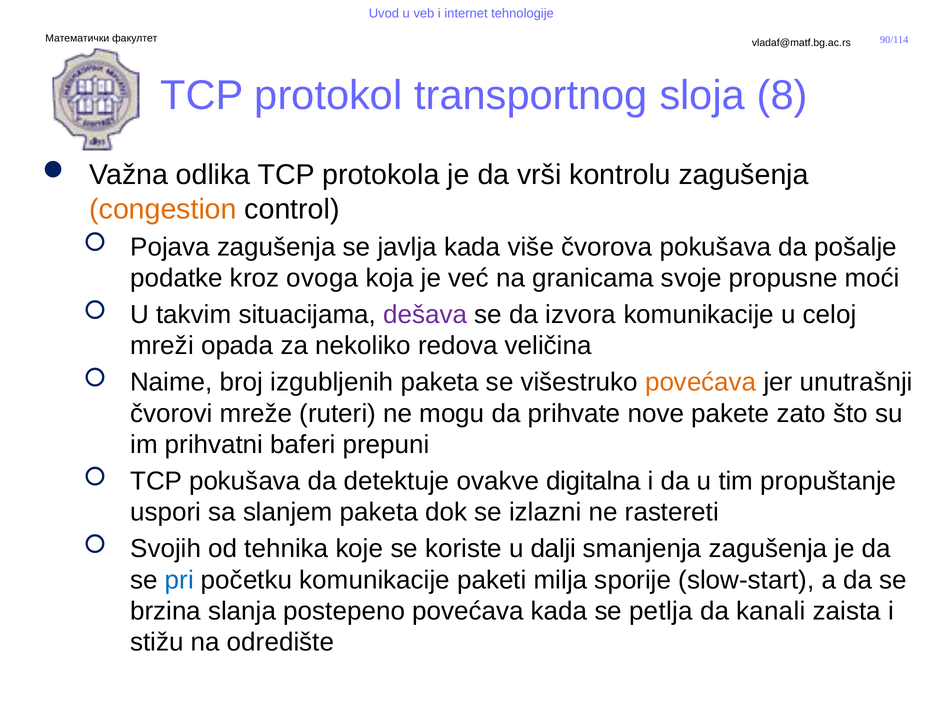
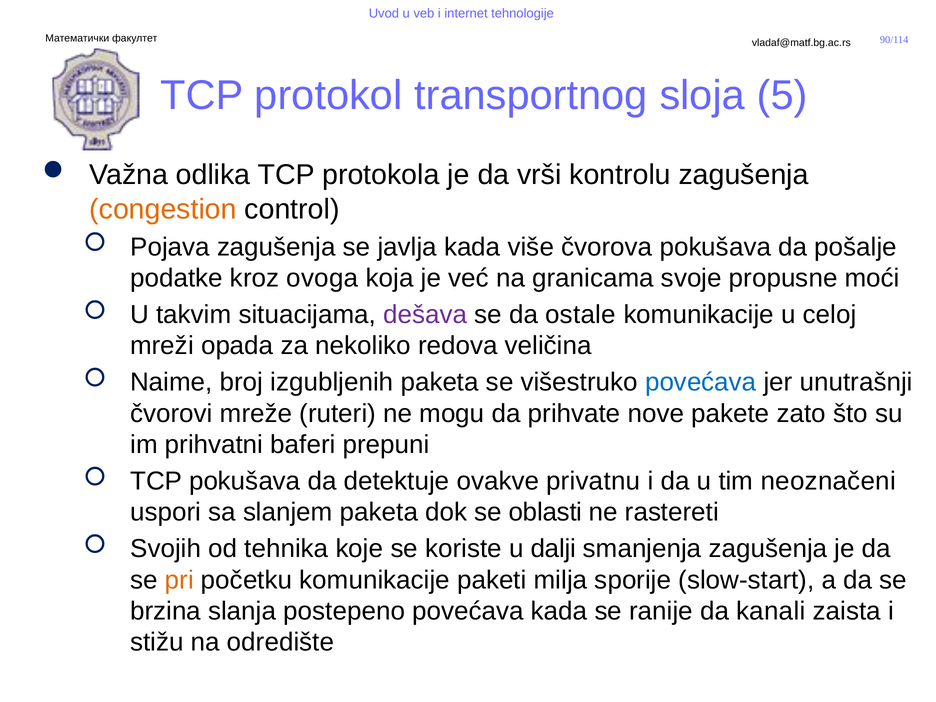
8: 8 -> 5
izvora: izvora -> ostale
povećava at (701, 382) colour: orange -> blue
digitalna: digitalna -> privatnu
propuštanje: propuštanje -> neoznačeni
izlazni: izlazni -> oblasti
pri colour: blue -> orange
petlja: petlja -> ranije
